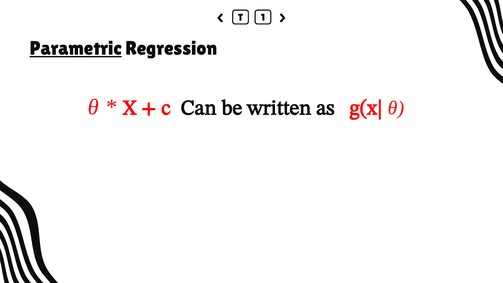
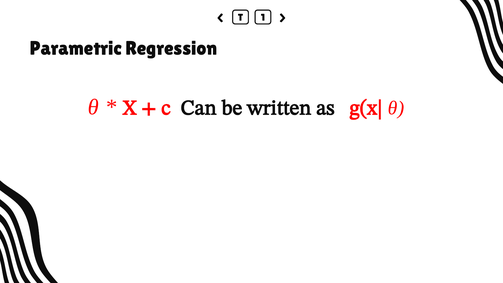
Parametric underline: present -> none
